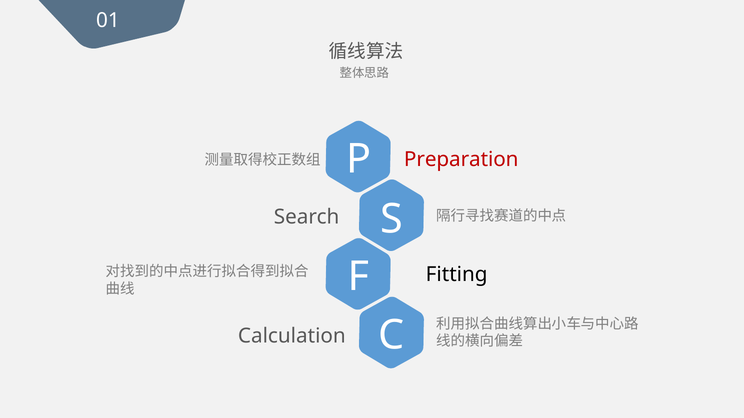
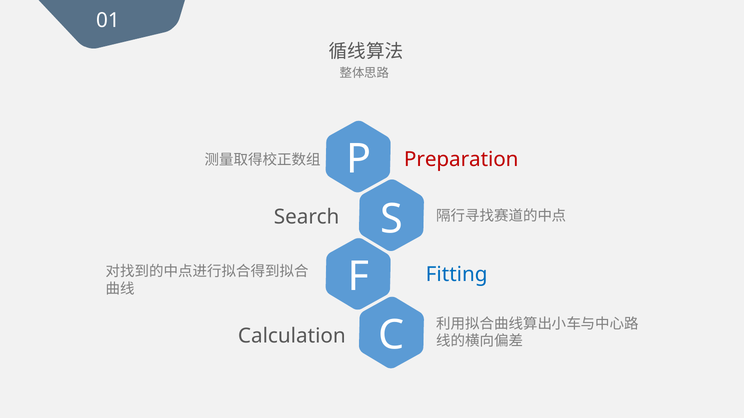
Fitting colour: black -> blue
